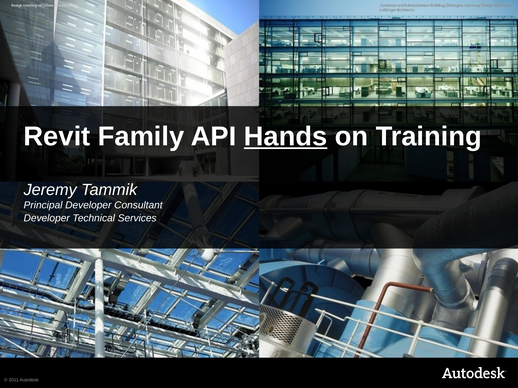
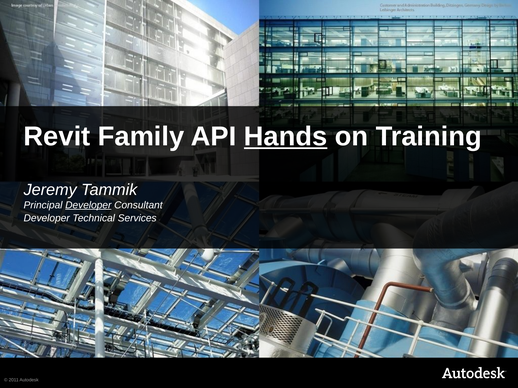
Developer at (88, 205) underline: none -> present
